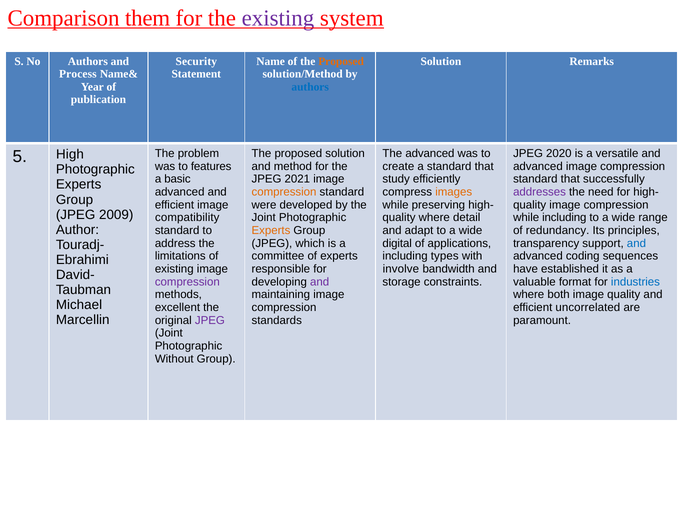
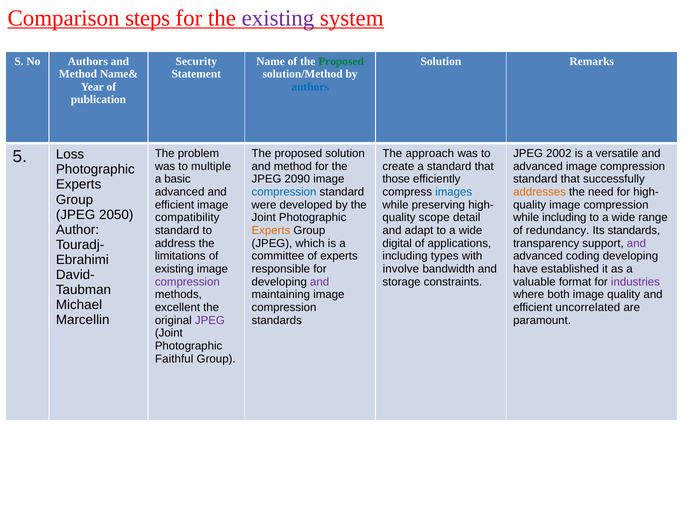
them: them -> steps
Proposed at (341, 61) colour: orange -> green
Process at (78, 74): Process -> Method
The advanced: advanced -> approach
2020: 2020 -> 2002
High: High -> Loss
features: features -> multiple
2021: 2021 -> 2090
study: study -> those
compression at (284, 192) colour: orange -> blue
images colour: orange -> blue
addresses colour: purple -> orange
2009: 2009 -> 2050
quality where: where -> scope
Its principles: principles -> standards
and at (636, 243) colour: blue -> purple
coding sequences: sequences -> developing
industries colour: blue -> purple
Without: Without -> Faithful
